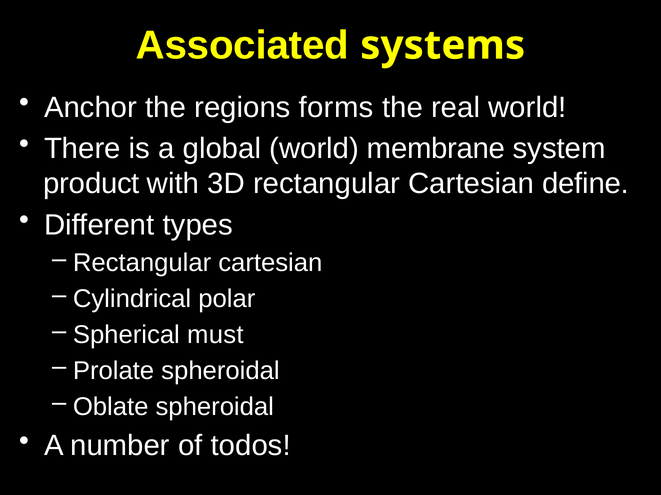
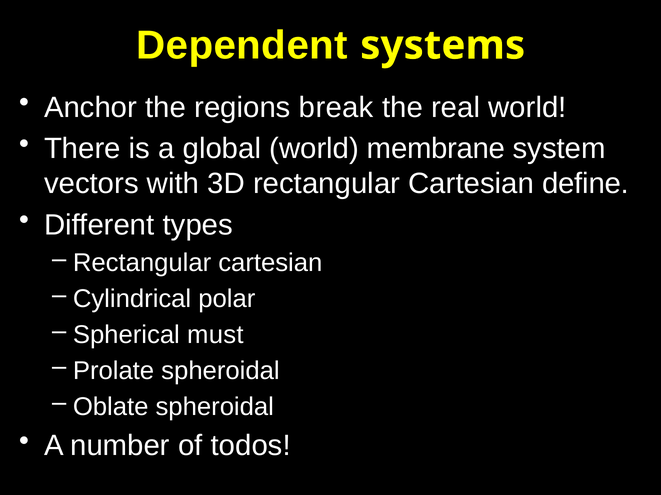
Associated: Associated -> Dependent
forms: forms -> break
product: product -> vectors
